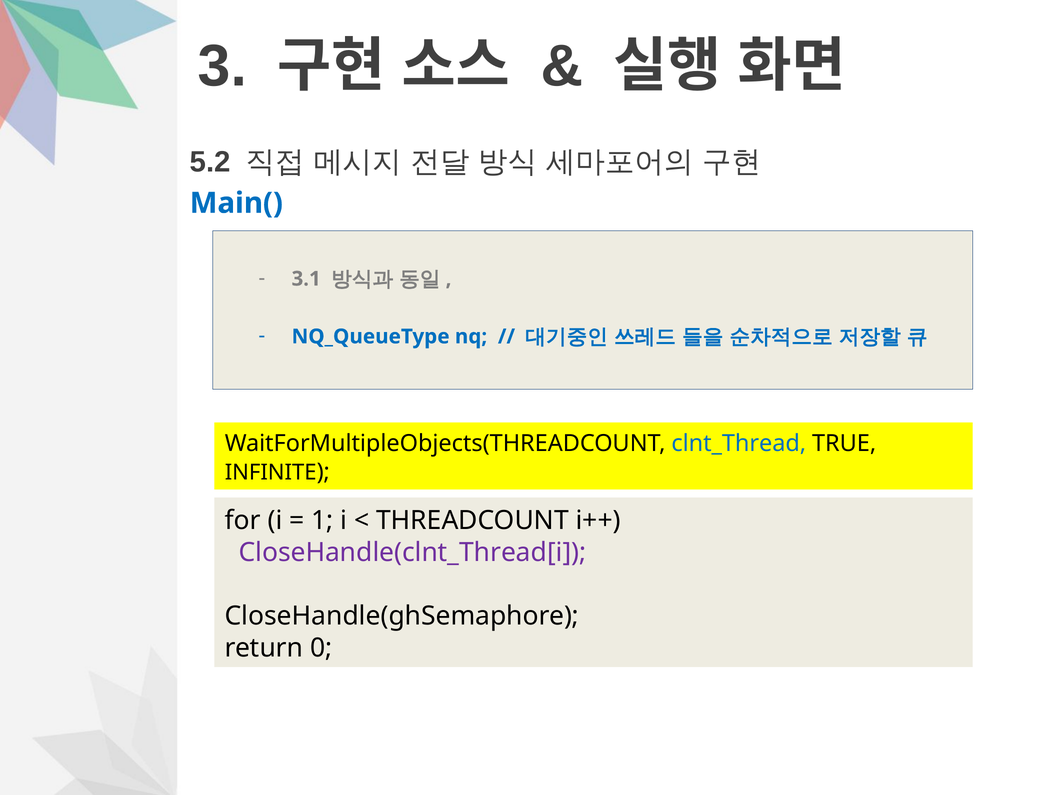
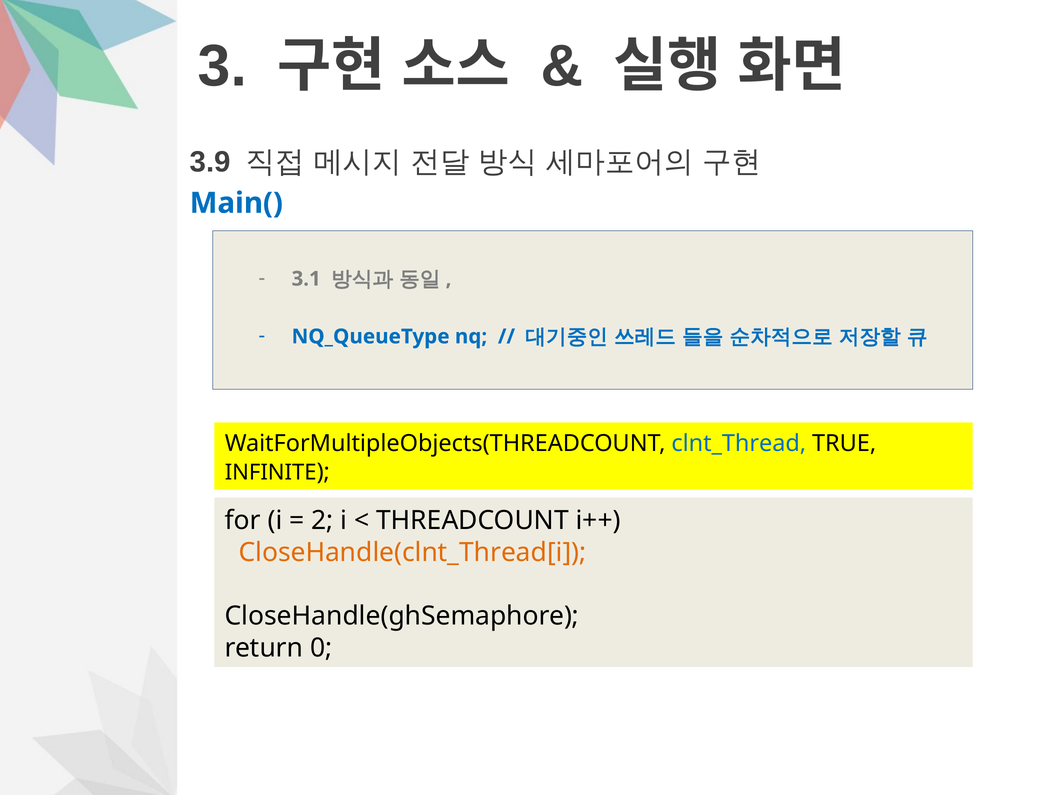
5.2: 5.2 -> 3.9
1: 1 -> 2
CloseHandle(clnt_Thread[i colour: purple -> orange
